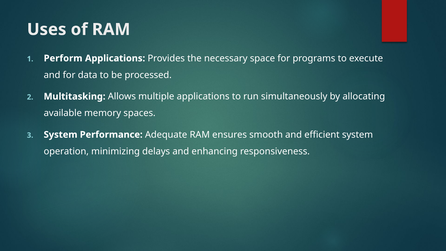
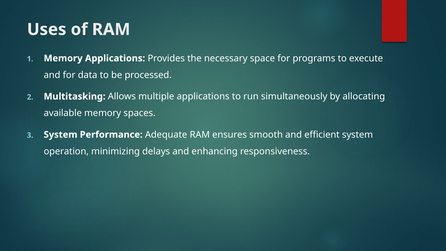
Perform at (63, 58): Perform -> Memory
